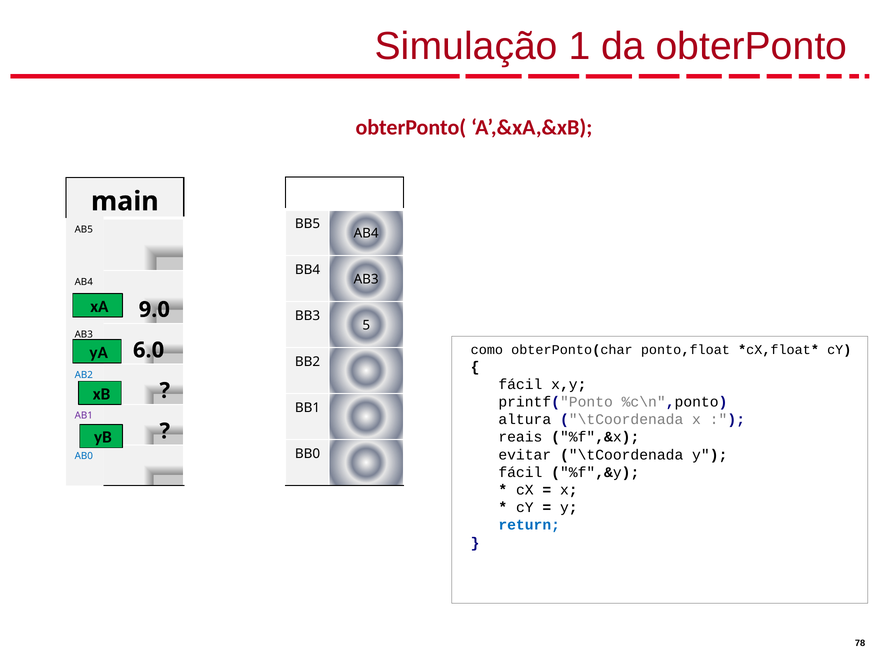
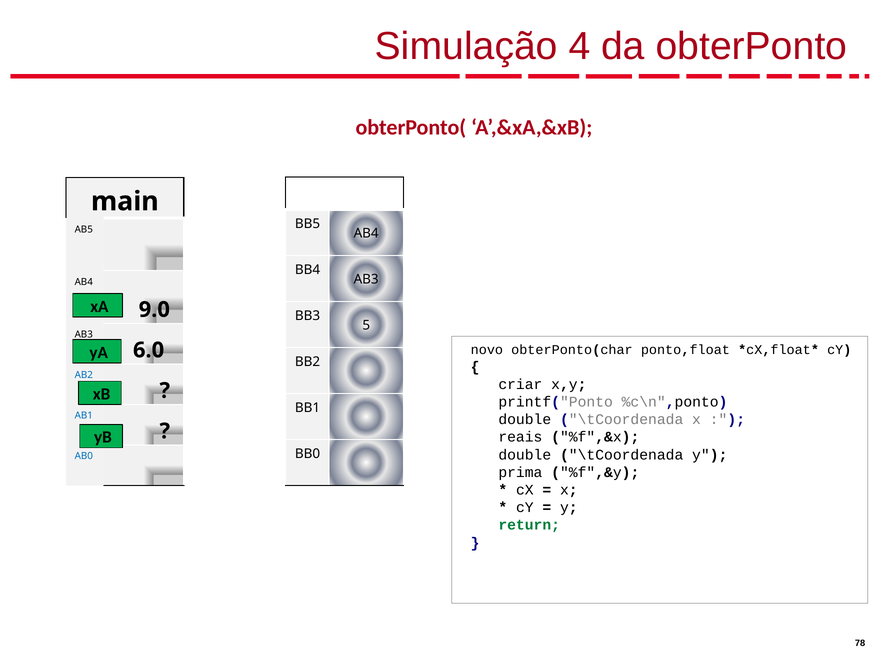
1: 1 -> 4
como: como -> novo
fácil at (520, 385): fácil -> criar
AB1 colour: purple -> blue
altura at (525, 420): altura -> double
evitar at (525, 455): evitar -> double
fácil at (520, 473): fácil -> prima
return colour: blue -> green
